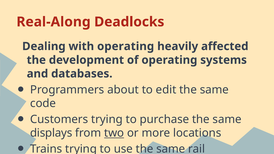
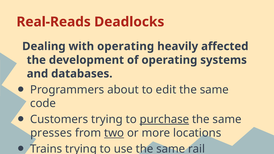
Real-Along: Real-Along -> Real-Reads
purchase underline: none -> present
displays: displays -> presses
